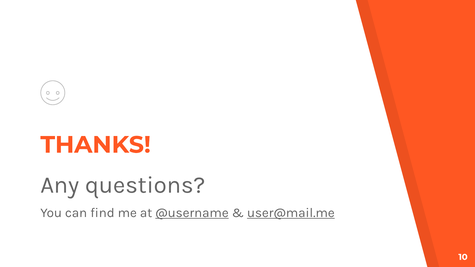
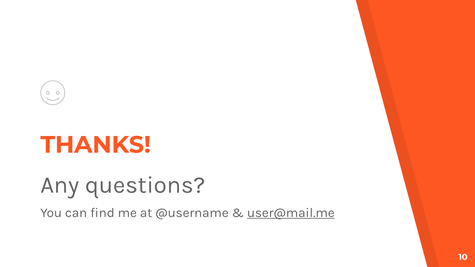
@username underline: present -> none
